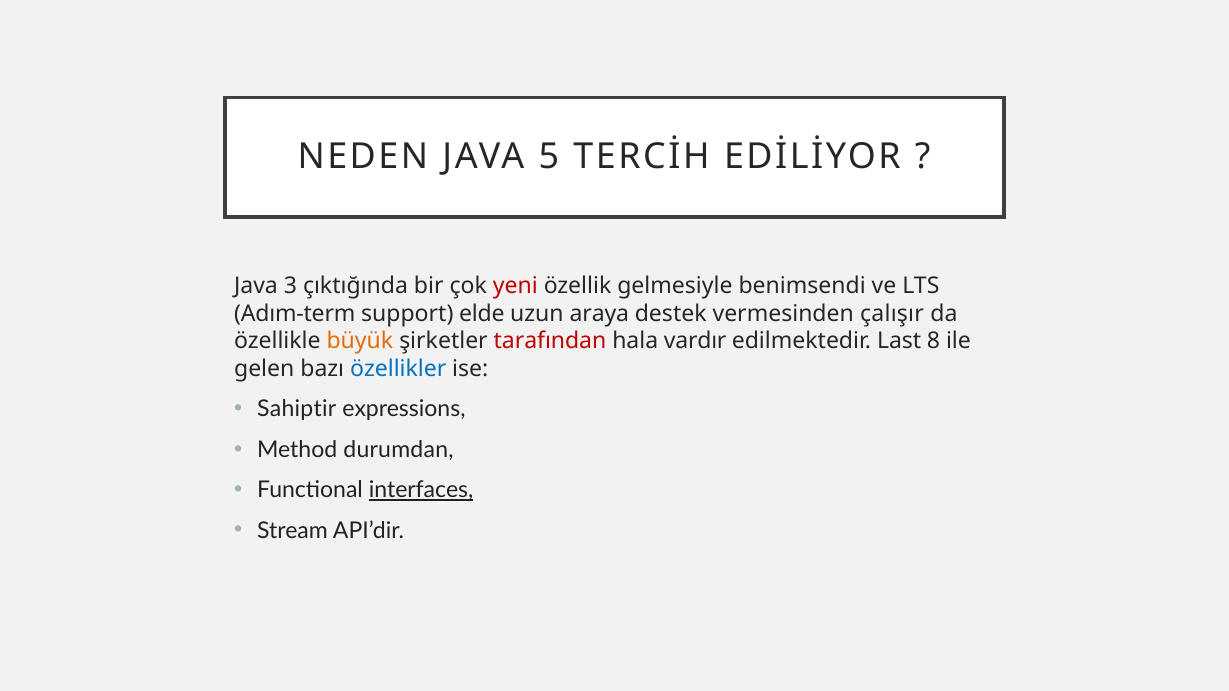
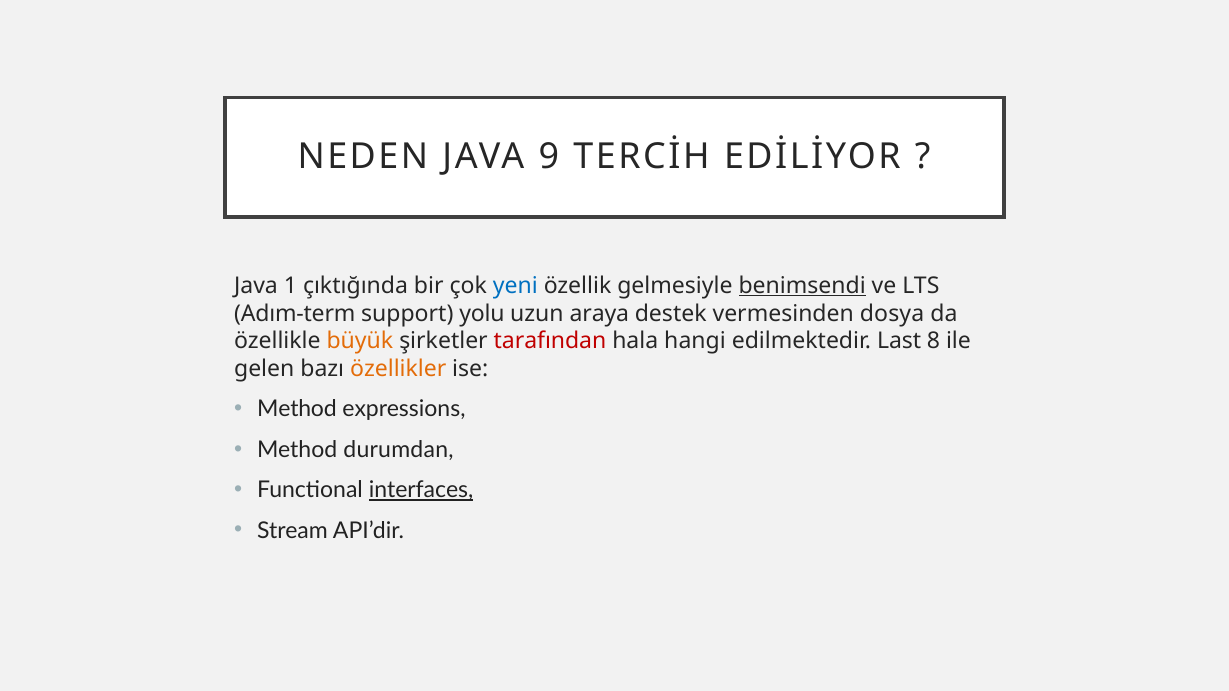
5: 5 -> 9
3: 3 -> 1
yeni colour: red -> blue
benimsendi underline: none -> present
elde: elde -> yolu
çalışır: çalışır -> dosya
vardır: vardır -> hangi
özellikler colour: blue -> orange
Sahiptir at (297, 409): Sahiptir -> Method
